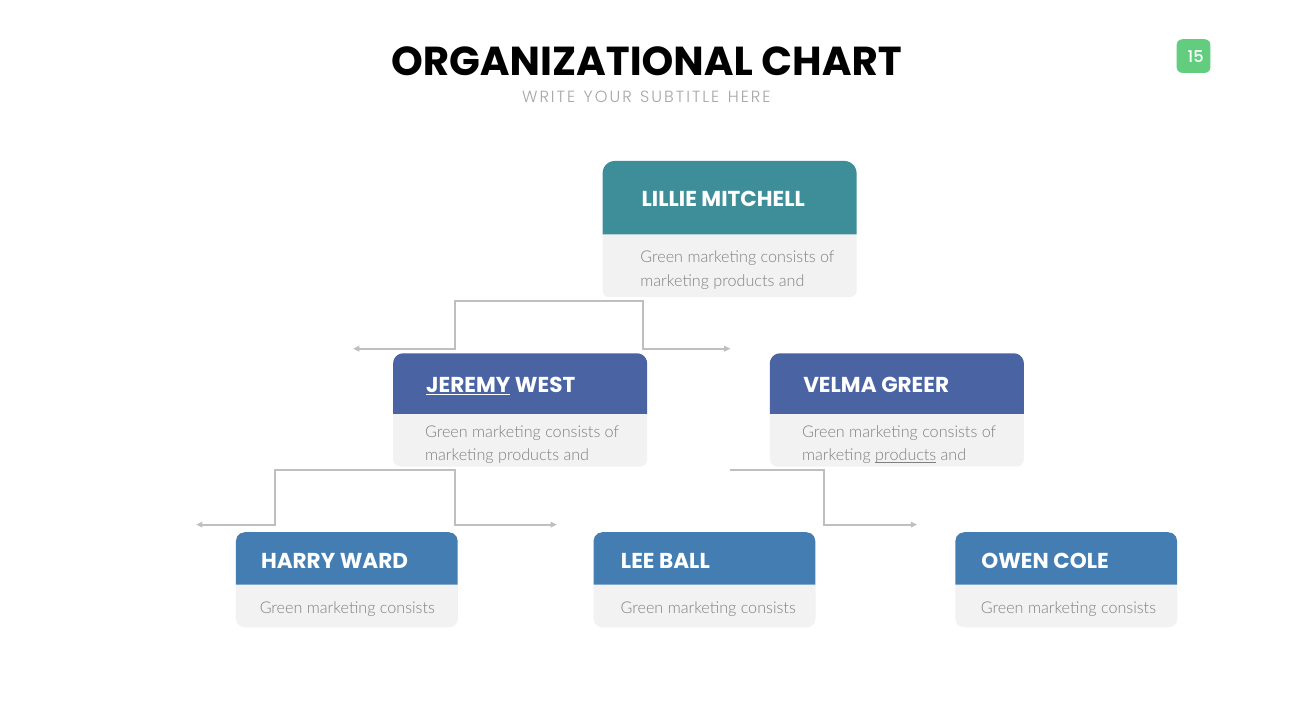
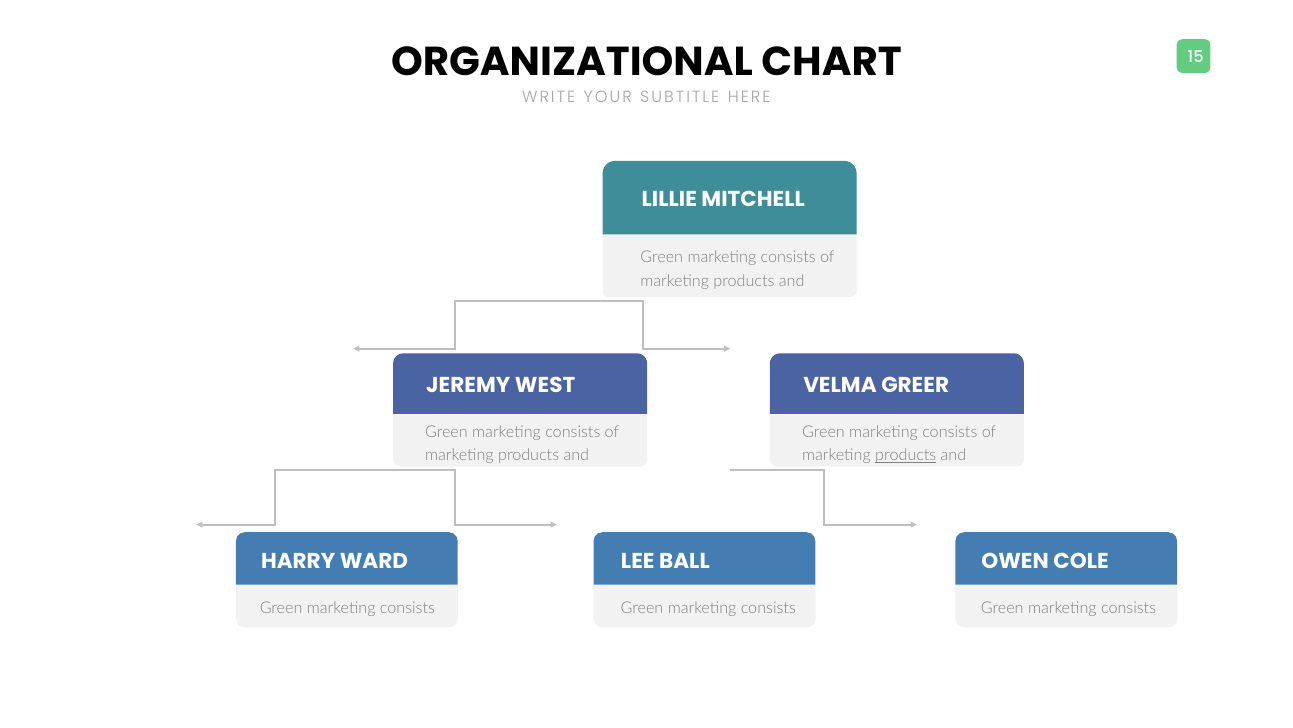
JEREMY underline: present -> none
